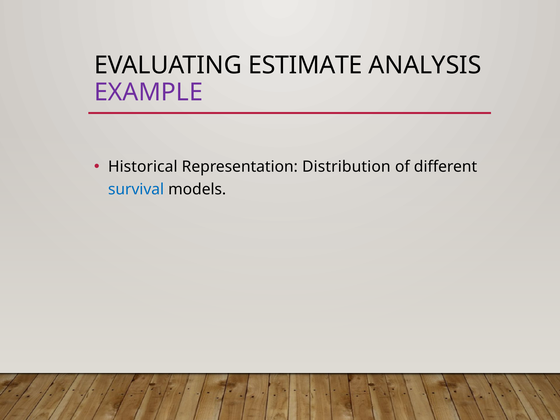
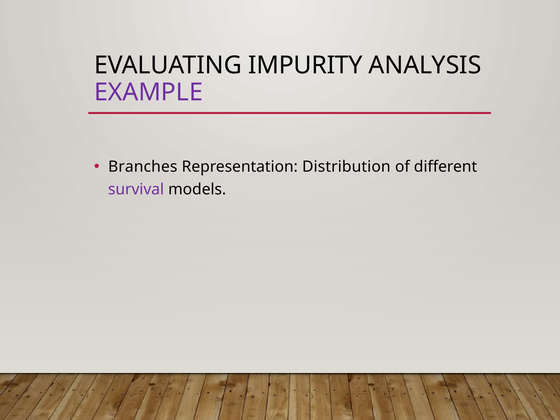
ESTIMATE: ESTIMATE -> IMPURITY
Historical: Historical -> Branches
survival colour: blue -> purple
